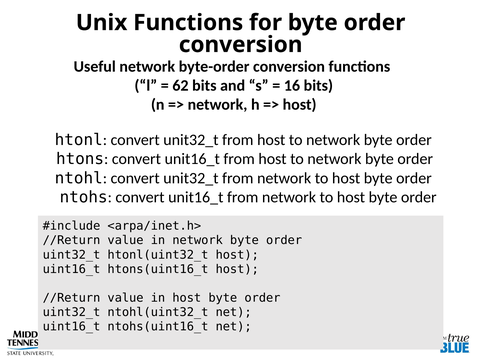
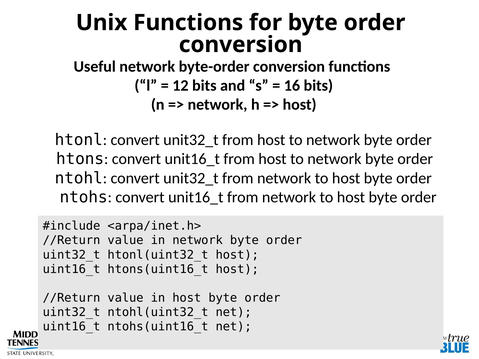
62: 62 -> 12
